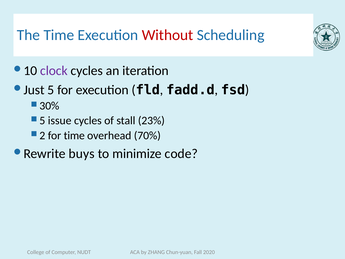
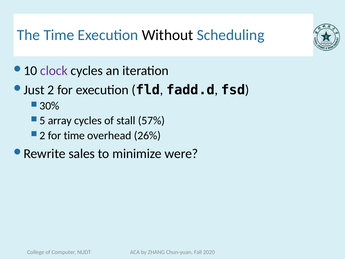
Without colour: red -> black
5: 5 -> 2
issue: issue -> array
23%: 23% -> 57%
70%: 70% -> 26%
buys: buys -> sales
code: code -> were
